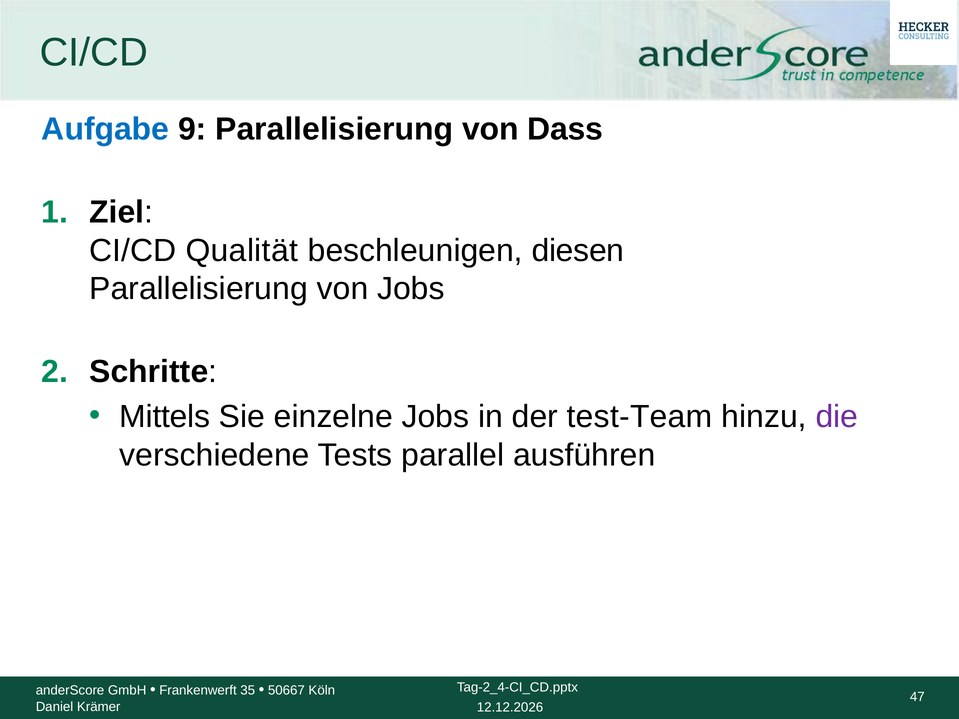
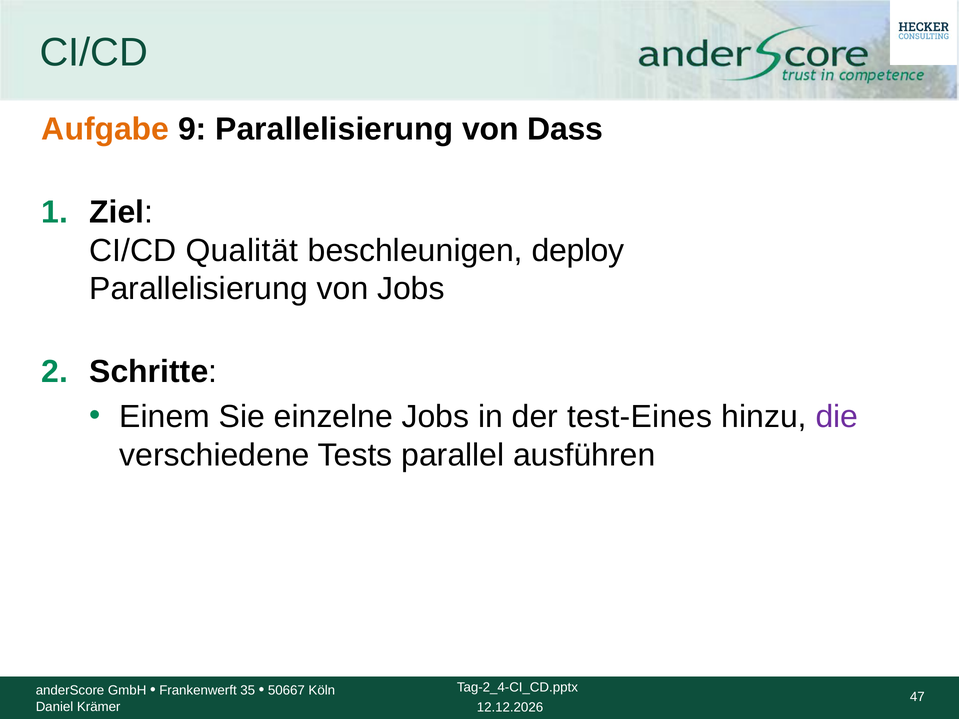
Aufgabe colour: blue -> orange
diesen: diesen -> deploy
Mittels: Mittels -> Einem
test-Team: test-Team -> test-Eines
